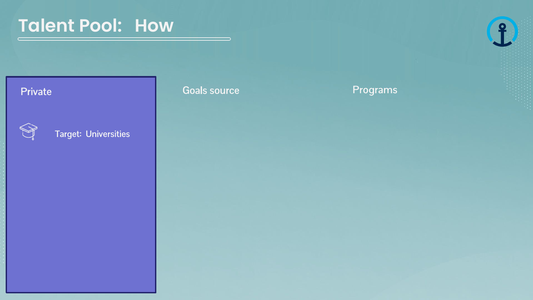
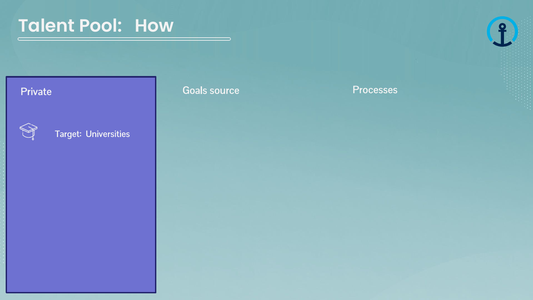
Programs: Programs -> Processes
